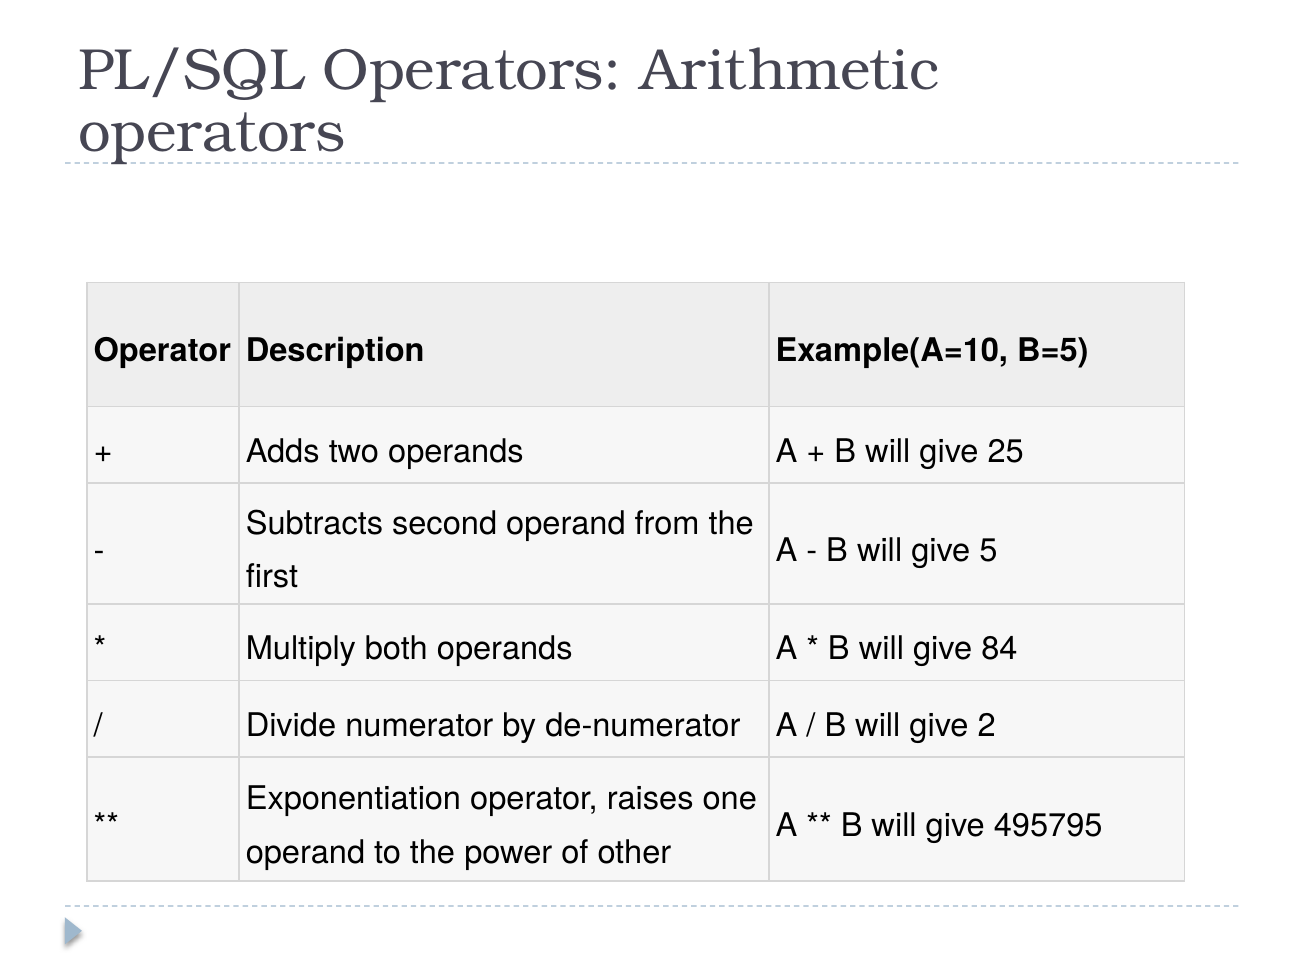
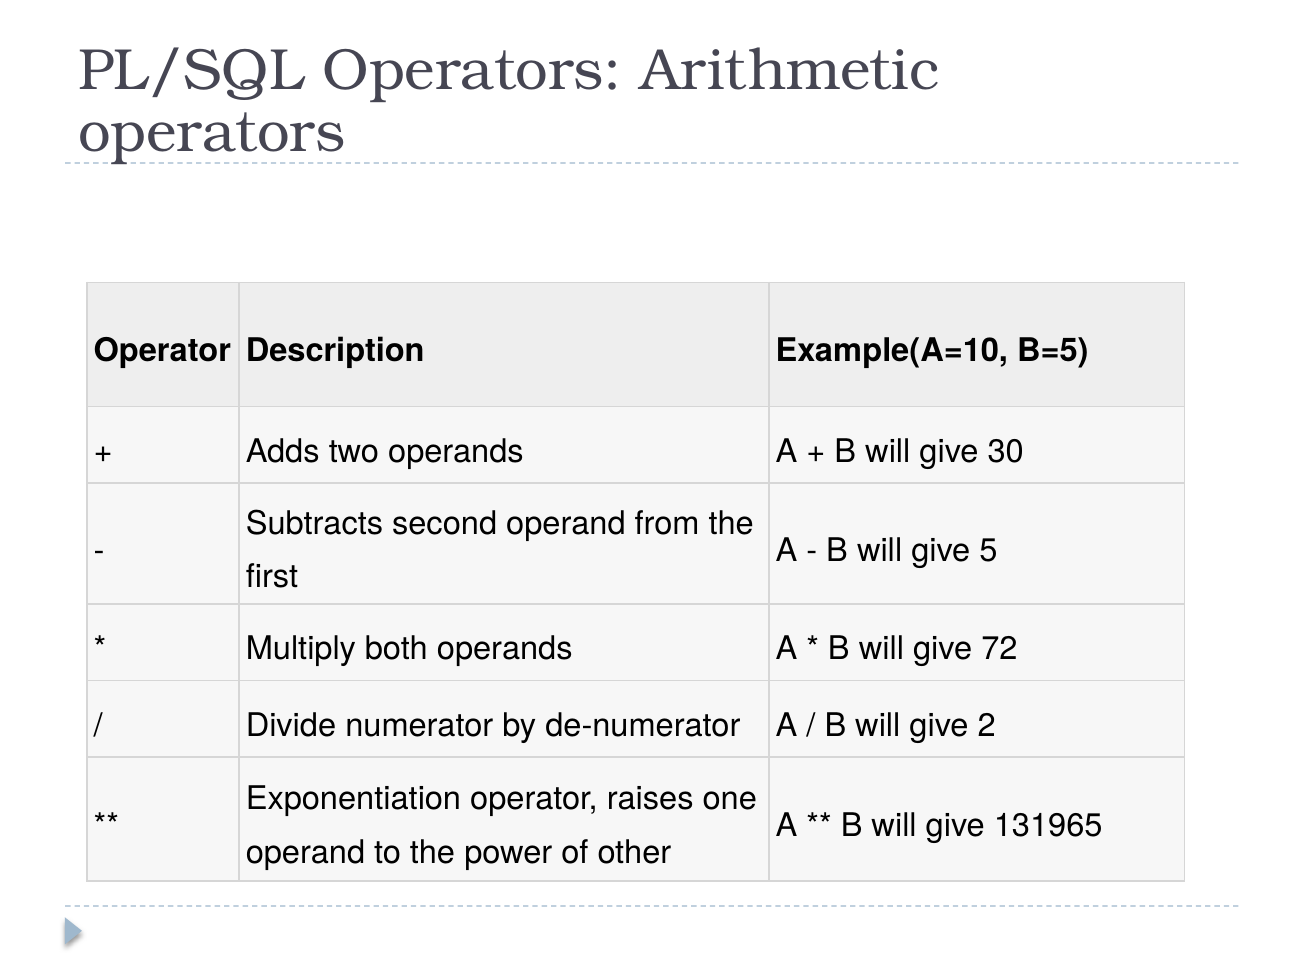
25: 25 -> 30
84: 84 -> 72
495795: 495795 -> 131965
